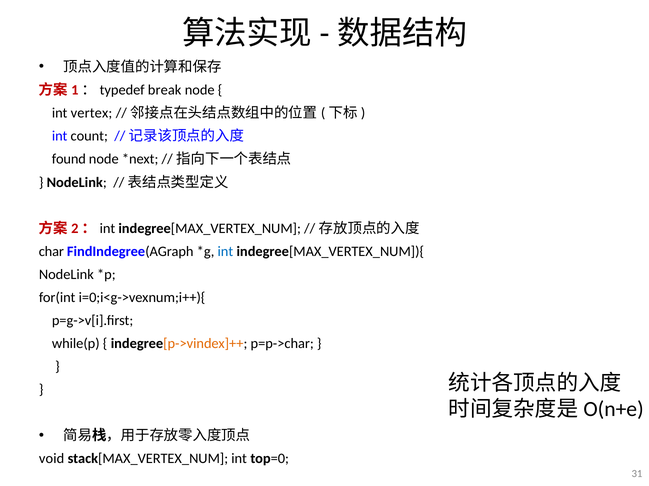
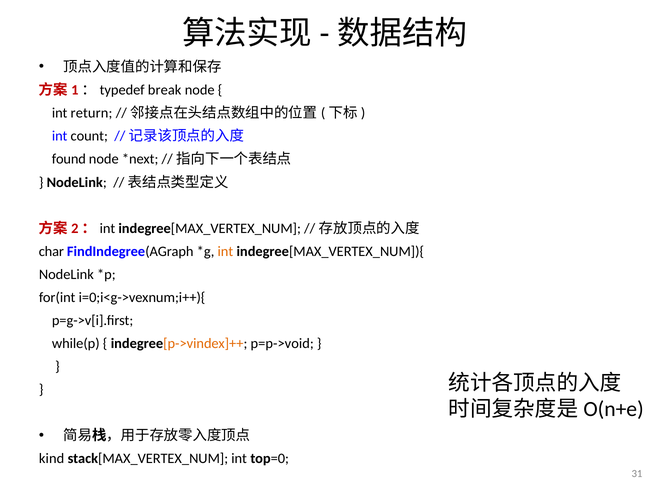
vertex: vertex -> return
int at (225, 252) colour: blue -> orange
p=p->char: p=p->char -> p=p->void
void: void -> kind
